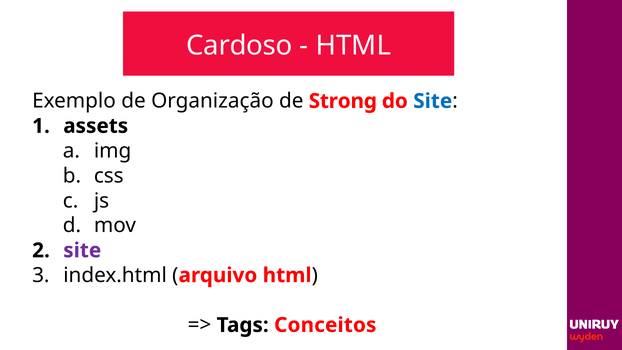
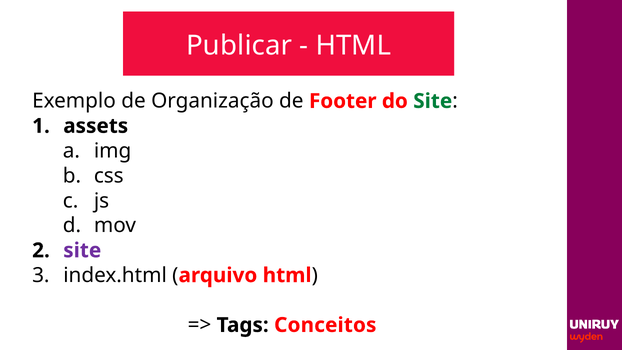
Cardoso: Cardoso -> Publicar
Strong: Strong -> Footer
Site at (433, 101) colour: blue -> green
